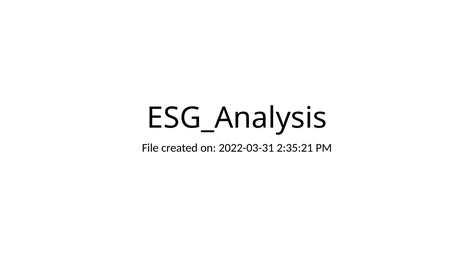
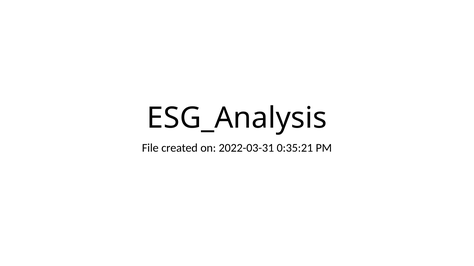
2:35:21: 2:35:21 -> 0:35:21
